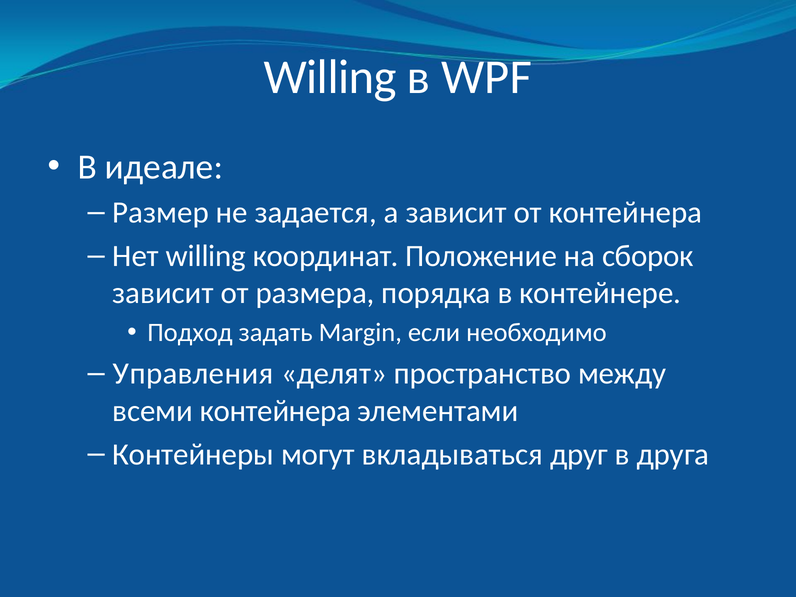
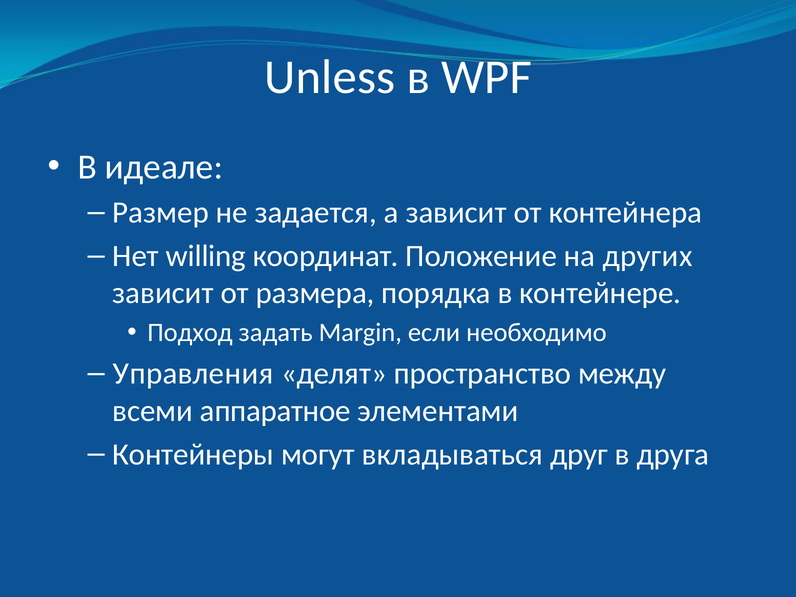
Willing at (330, 77): Willing -> Unless
сборок: сборок -> других
всеми контейнера: контейнера -> аппаратное
